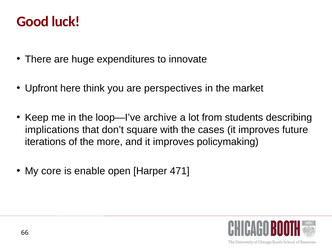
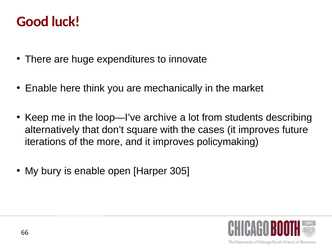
Upfront at (41, 88): Upfront -> Enable
perspectives: perspectives -> mechanically
implications: implications -> alternatively
core: core -> bury
471: 471 -> 305
